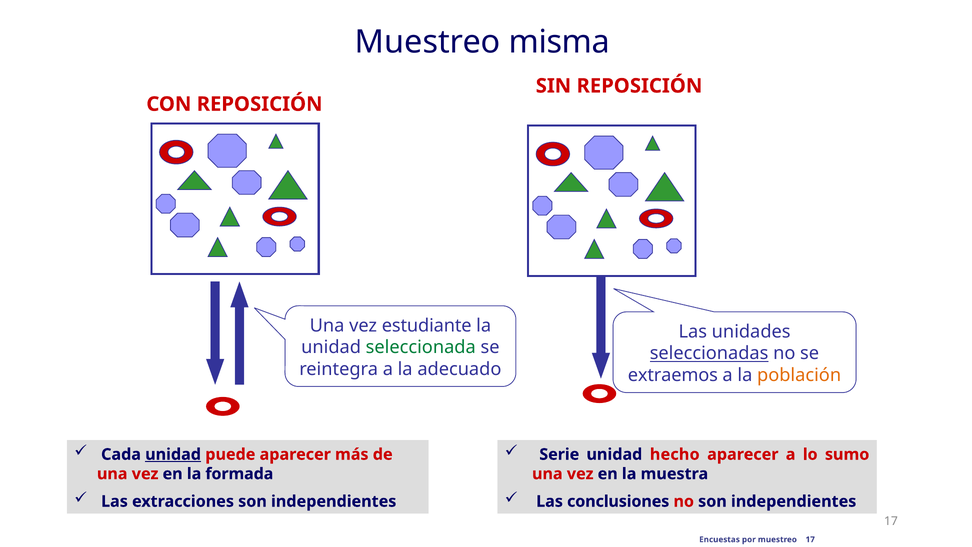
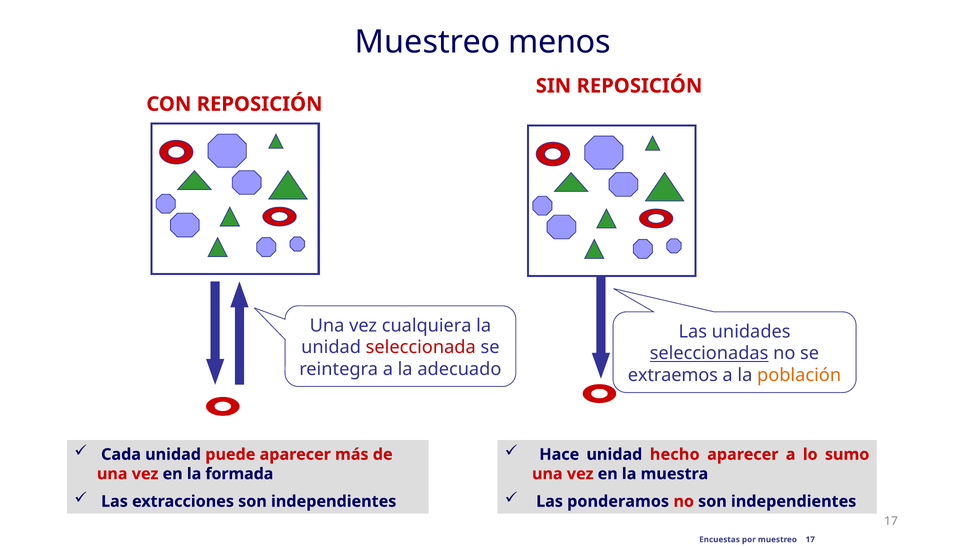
misma: misma -> menos
estudiante: estudiante -> cualquiera
seleccionada colour: green -> red
unidad at (173, 454) underline: present -> none
Serie: Serie -> Hace
conclusiones: conclusiones -> ponderamos
